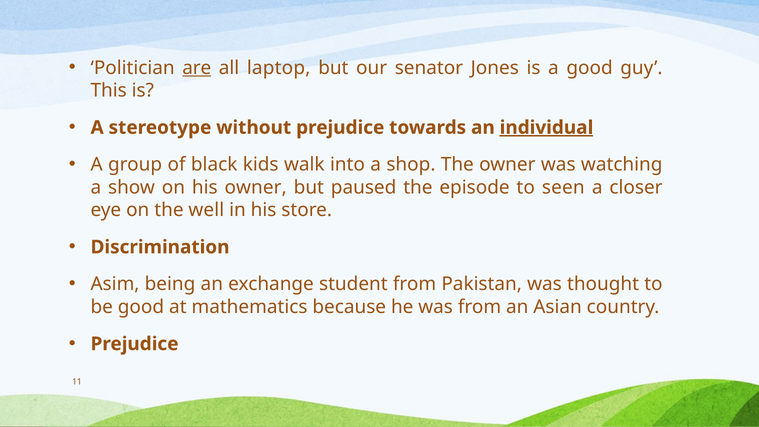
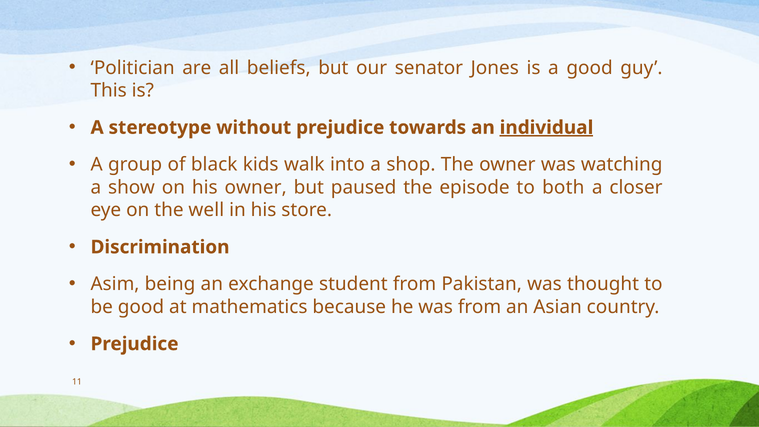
are underline: present -> none
laptop: laptop -> beliefs
seen: seen -> both
